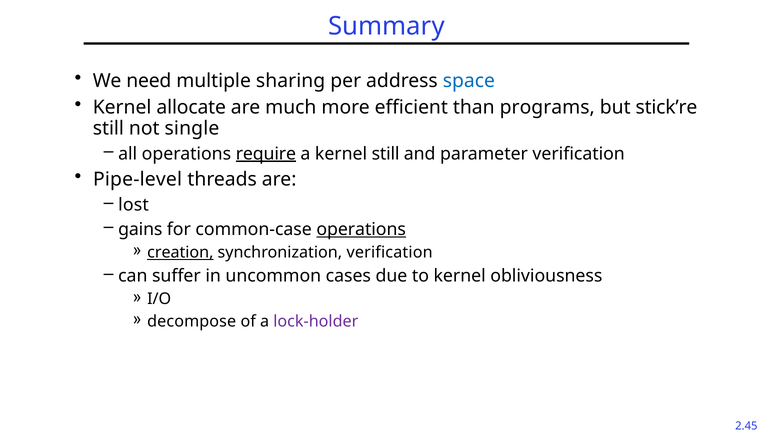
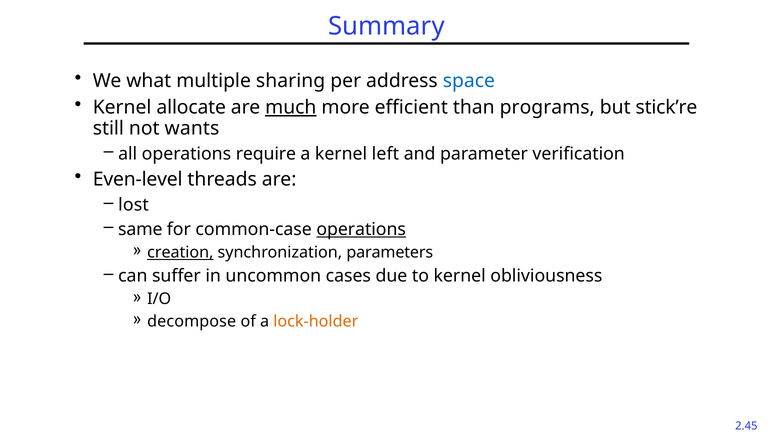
need: need -> what
much underline: none -> present
single: single -> wants
require underline: present -> none
kernel still: still -> left
Pipe-level: Pipe-level -> Even-level
gains: gains -> same
synchronization verification: verification -> parameters
lock-holder colour: purple -> orange
